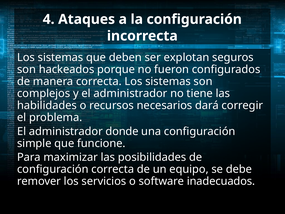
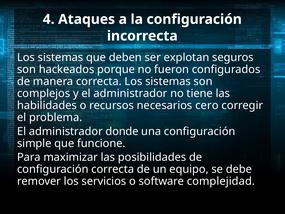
dará: dará -> cero
inadecuados: inadecuados -> complejidad
